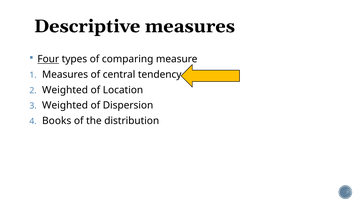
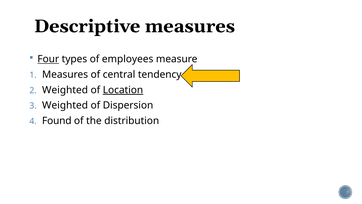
comparing: comparing -> employees
Location underline: none -> present
Books: Books -> Found
